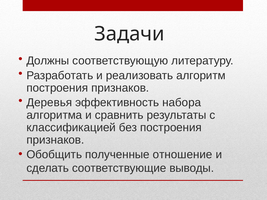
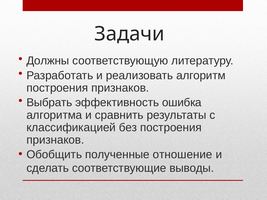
Деревья: Деревья -> Выбрать
набора: набора -> ошибка
